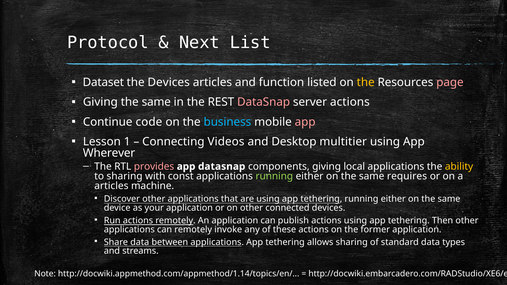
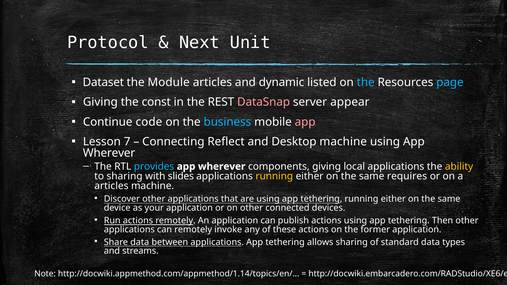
List: List -> Unit
the Devices: Devices -> Module
function: function -> dynamic
the at (366, 82) colour: yellow -> light blue
page colour: pink -> light blue
same at (156, 102): same -> const
server actions: actions -> appear
1: 1 -> 7
Videos: Videos -> Reflect
Desktop multitier: multitier -> machine
provides colour: pink -> light blue
datasnap at (222, 167): datasnap -> wherever
const: const -> slides
running at (274, 176) colour: light green -> yellow
